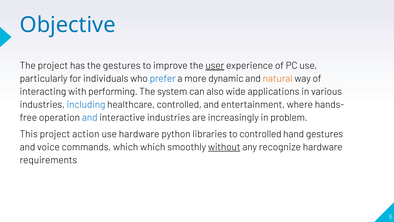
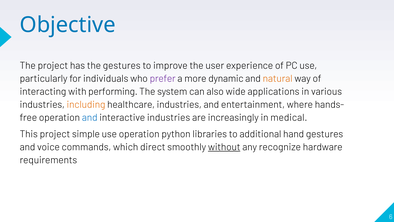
user underline: present -> none
prefer colour: blue -> purple
including colour: blue -> orange
healthcare controlled: controlled -> industries
problem: problem -> medical
action: action -> simple
use hardware: hardware -> operation
to controlled: controlled -> additional
which which: which -> direct
